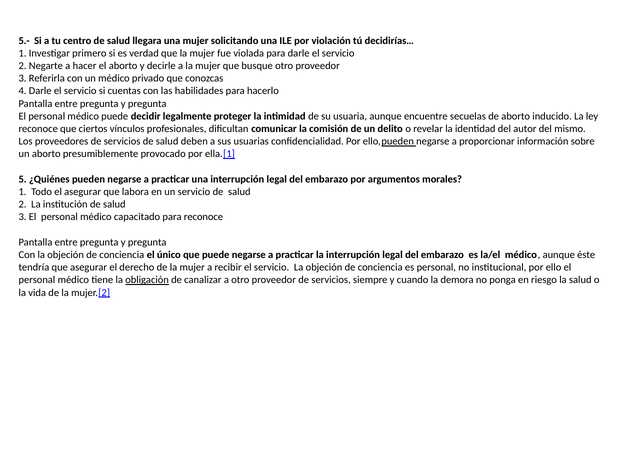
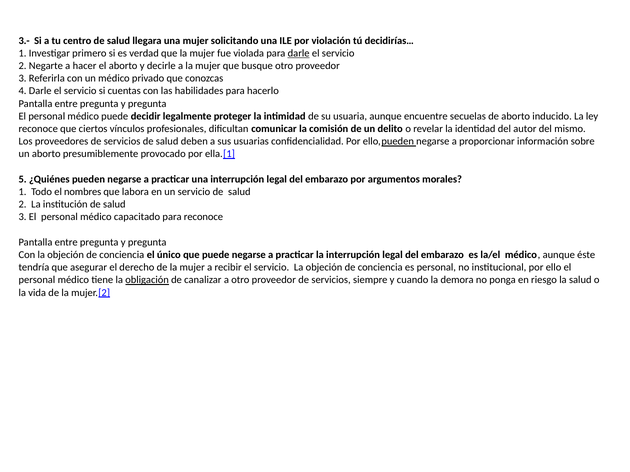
5.-: 5.- -> 3.-
darle at (299, 53) underline: none -> present
el asegurar: asegurar -> nombres
